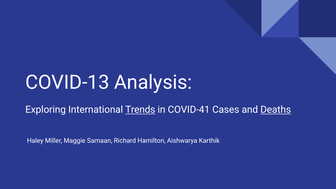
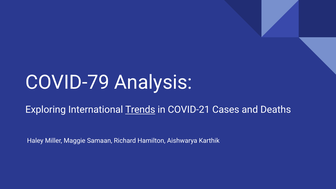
COVID-13: COVID-13 -> COVID-79
COVID-41: COVID-41 -> COVID-21
Deaths underline: present -> none
